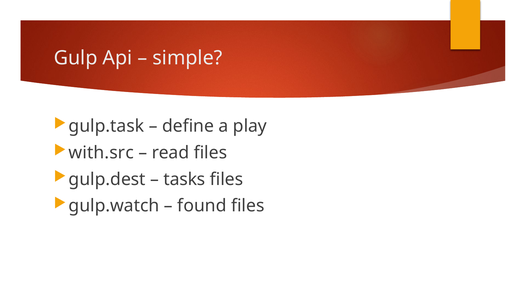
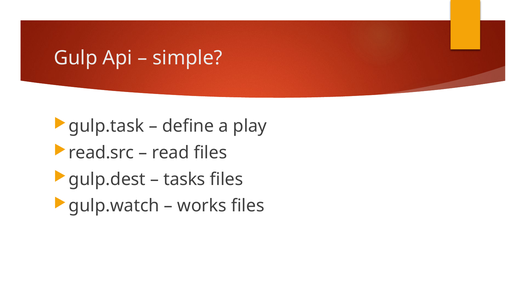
with.src: with.src -> read.src
found: found -> works
